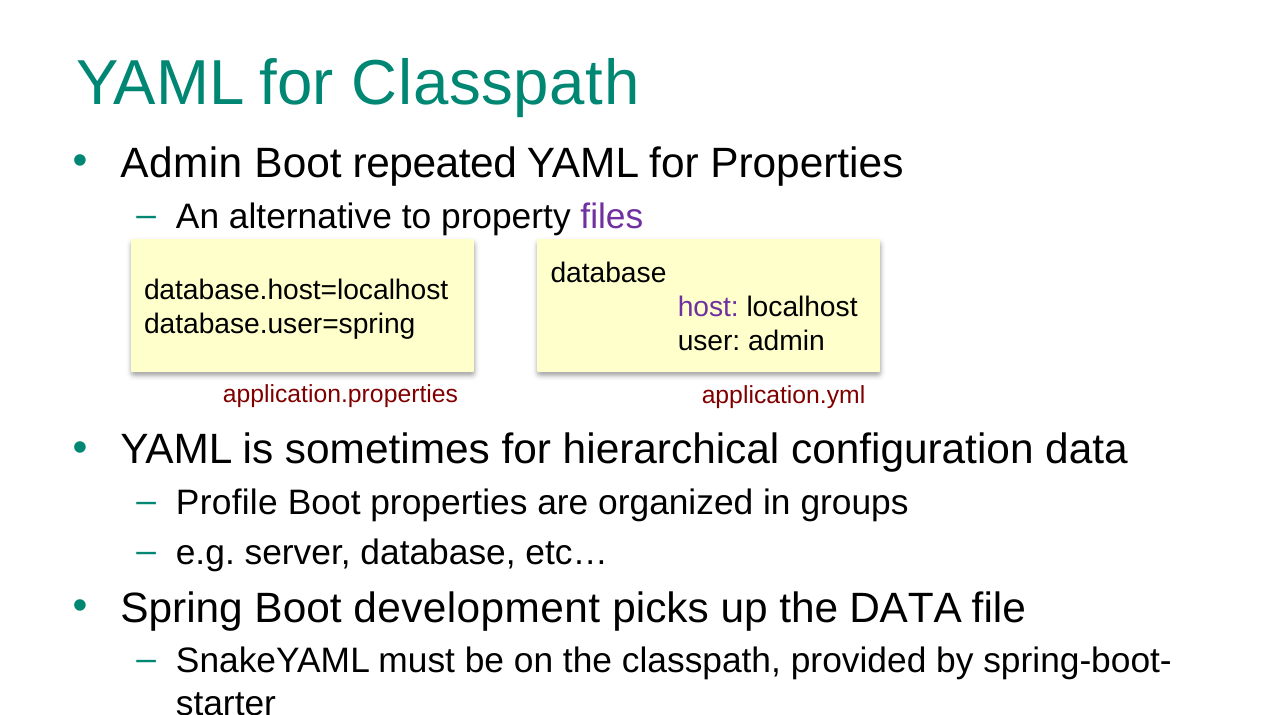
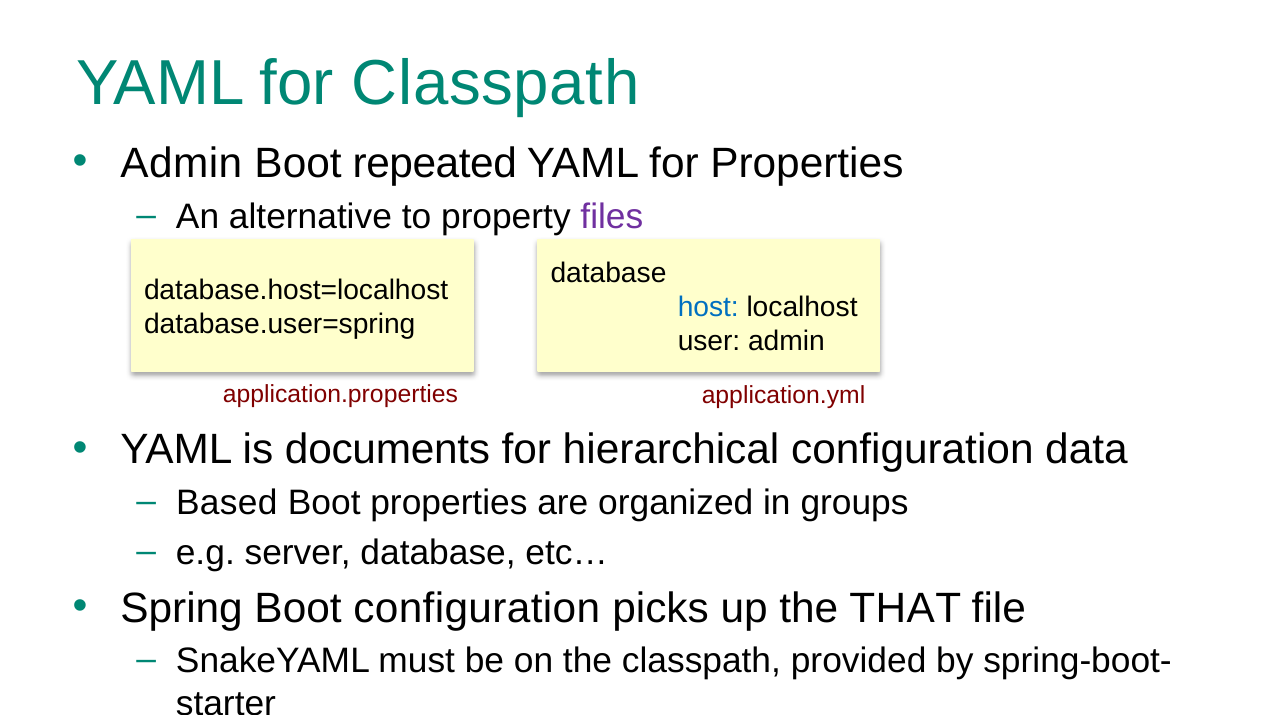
host colour: purple -> blue
sometimes: sometimes -> documents
Profile: Profile -> Based
Boot development: development -> configuration
the DATA: DATA -> THAT
